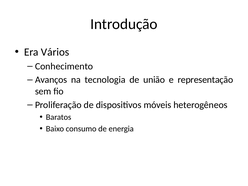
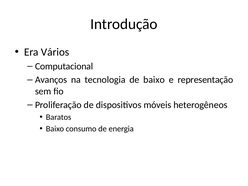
Conhecimento: Conhecimento -> Computacional
de união: união -> baixo
